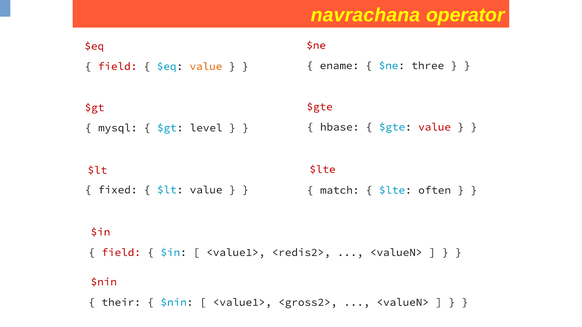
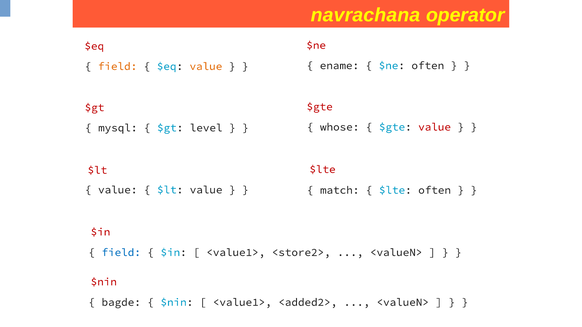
$ne three: three -> often
field at (118, 66) colour: red -> orange
hbase: hbase -> whose
fixed at (118, 190): fixed -> value
field at (121, 253) colour: red -> blue
<redis2>: <redis2> -> <store2>
their: their -> bagde
<gross2>: <gross2> -> <added2>
